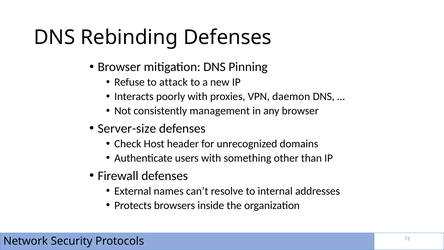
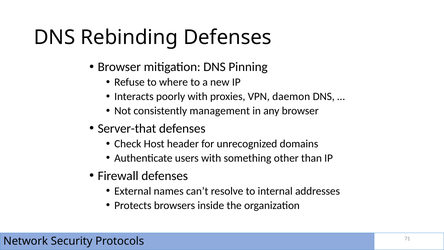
attack: attack -> where
Server-size: Server-size -> Server-that
